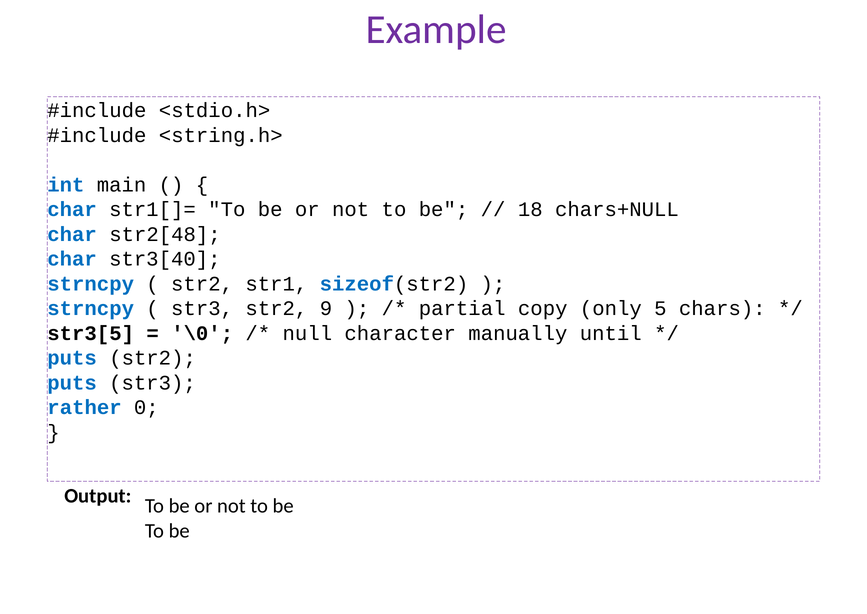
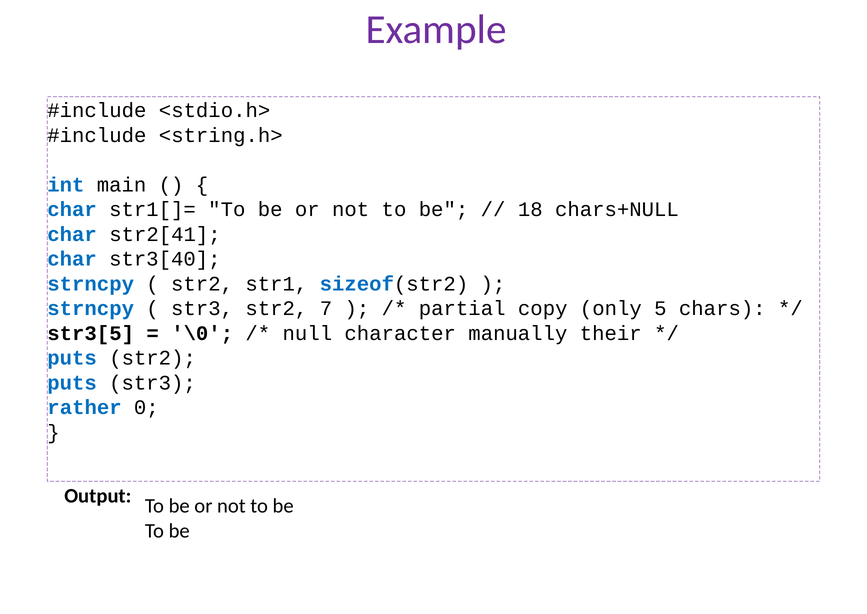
str2[48: str2[48 -> str2[41
9: 9 -> 7
until: until -> their
